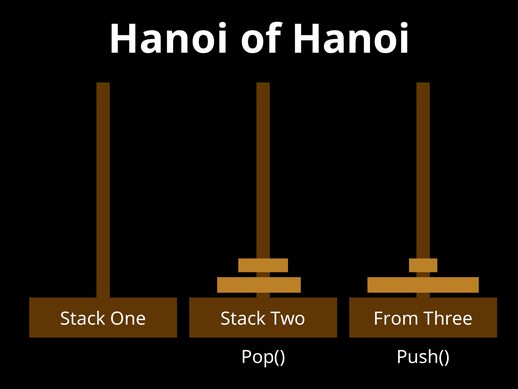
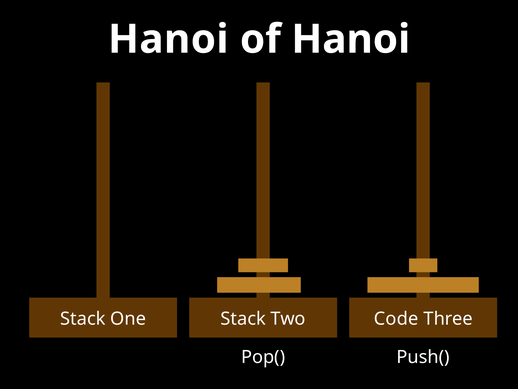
From: From -> Code
